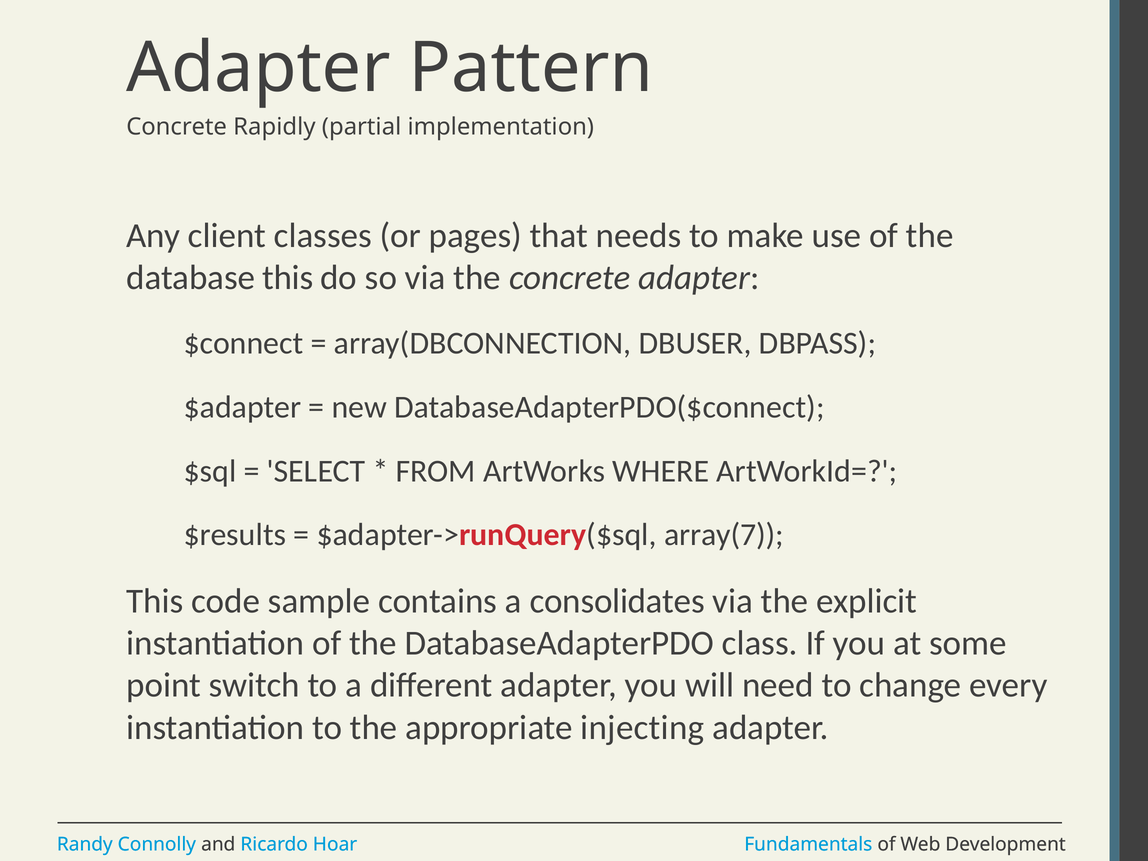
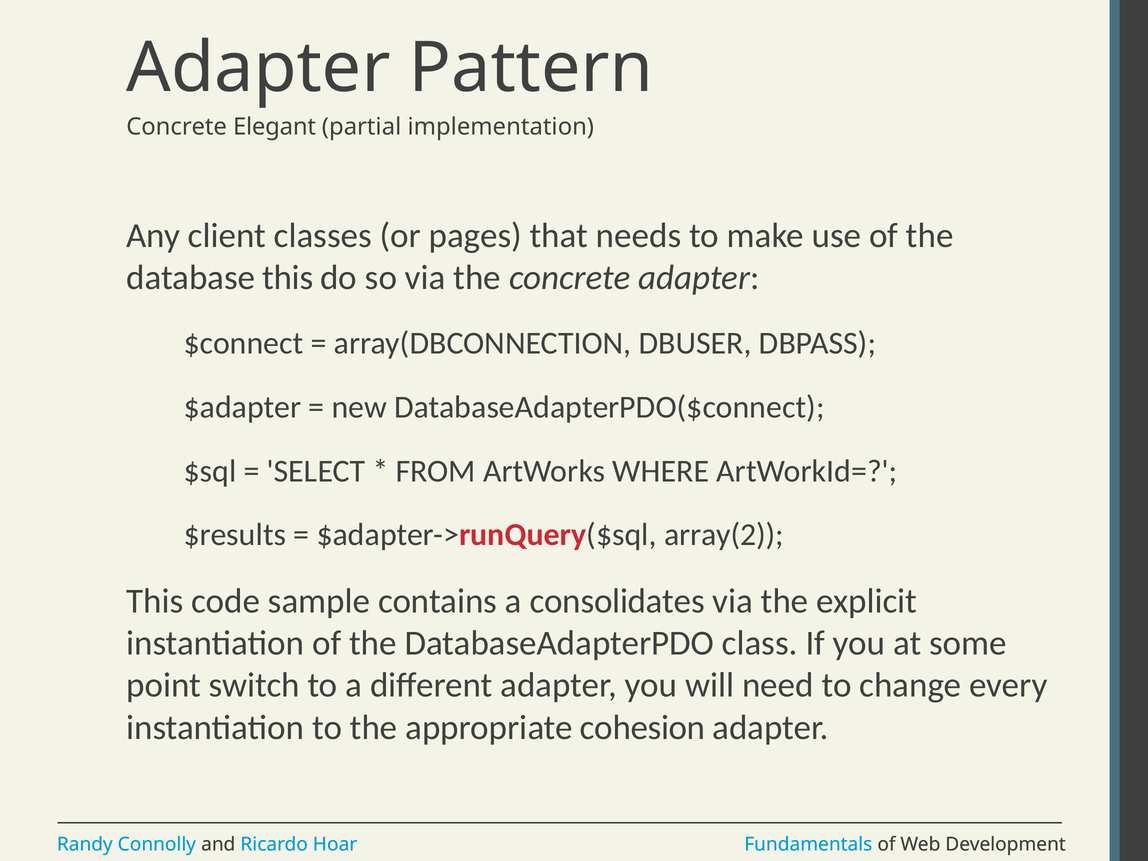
Rapidly: Rapidly -> Elegant
array(7: array(7 -> array(2
injecting: injecting -> cohesion
